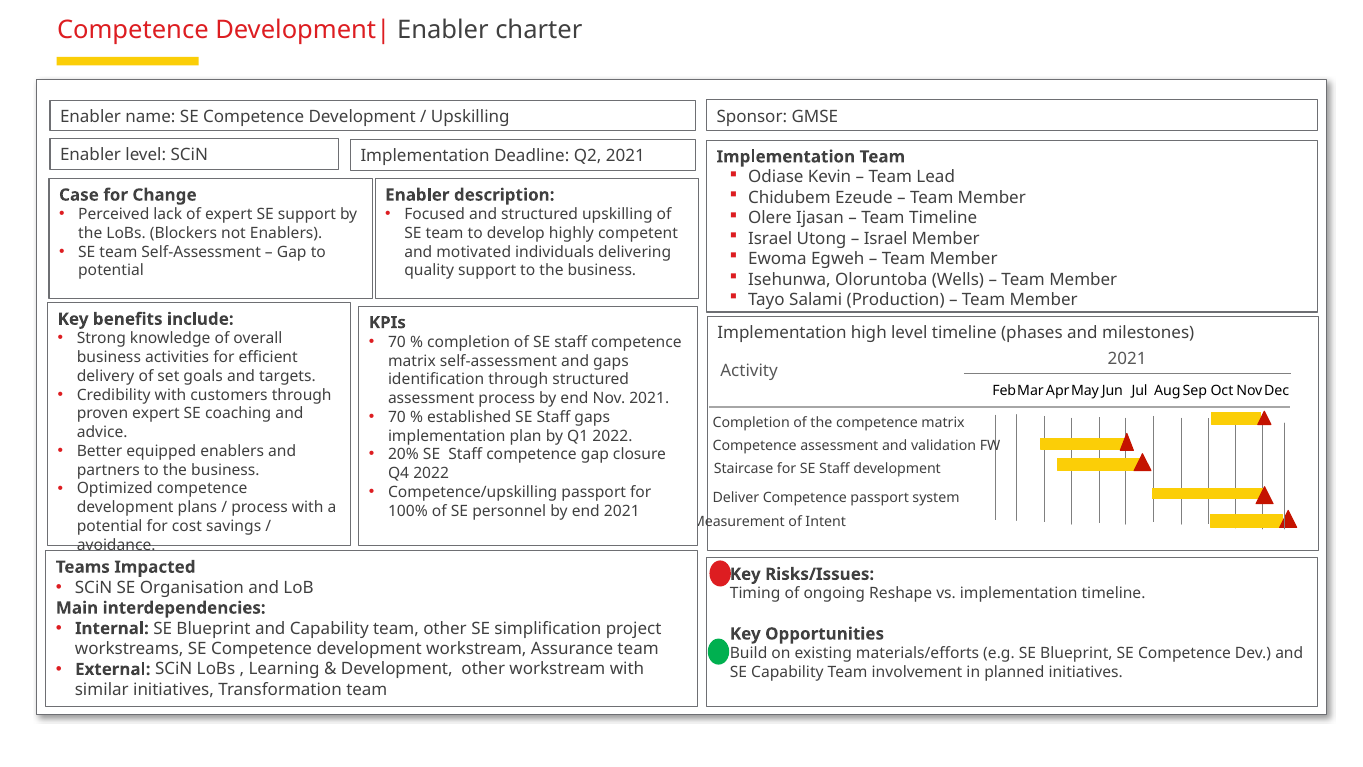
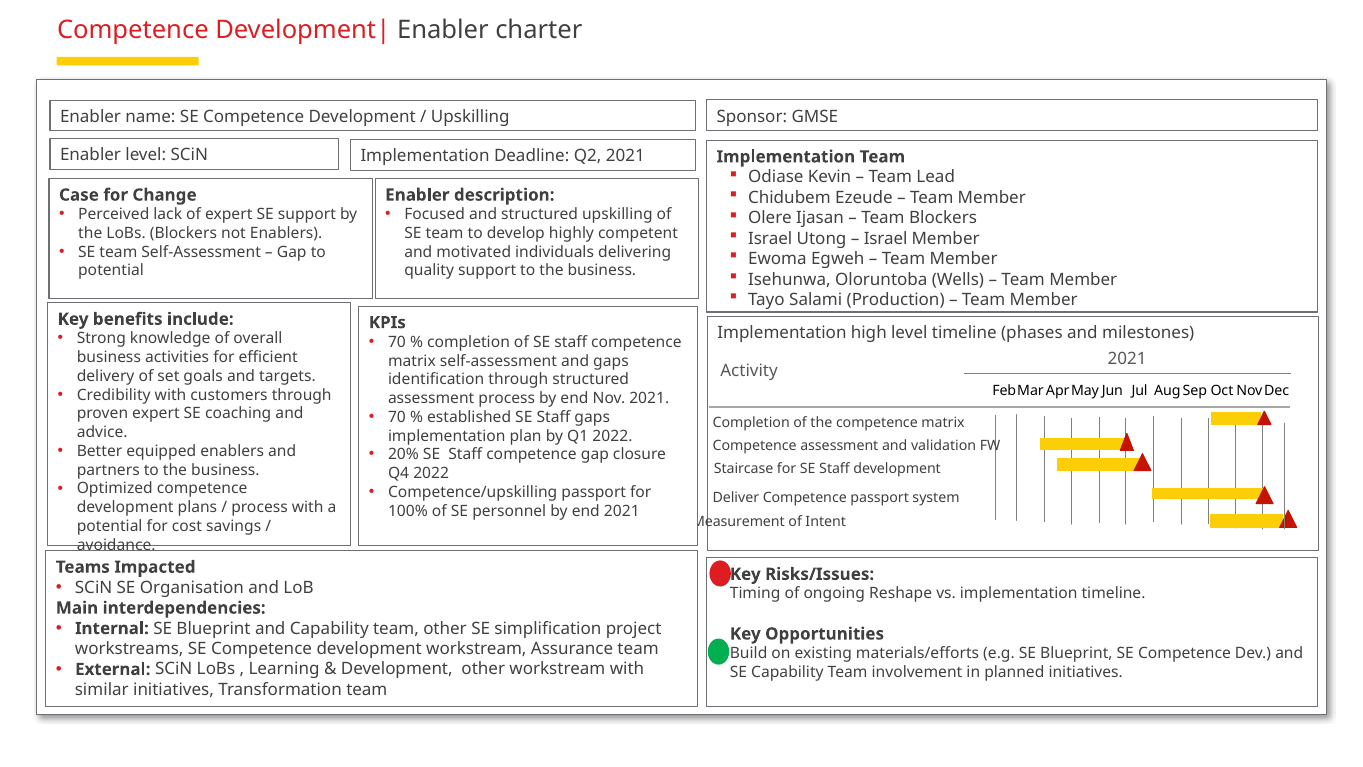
Team Timeline: Timeline -> Blockers
